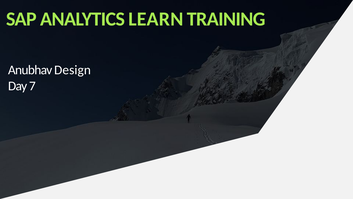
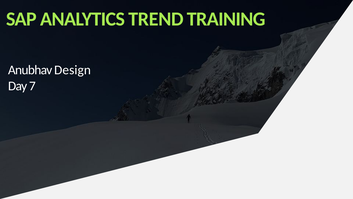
LEARN: LEARN -> TREND
